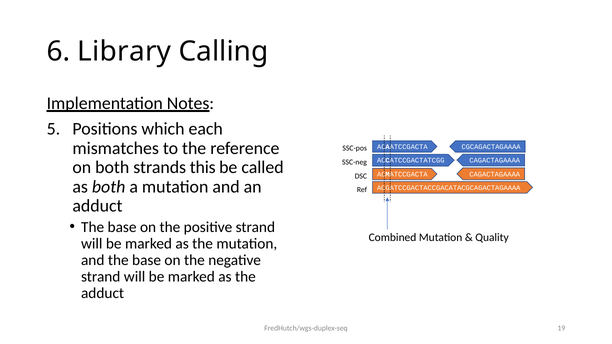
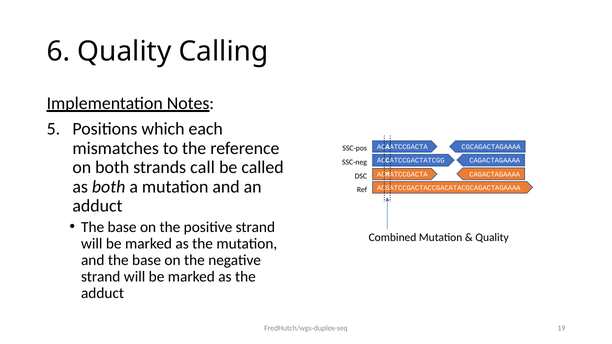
6 Library: Library -> Quality
this: this -> call
